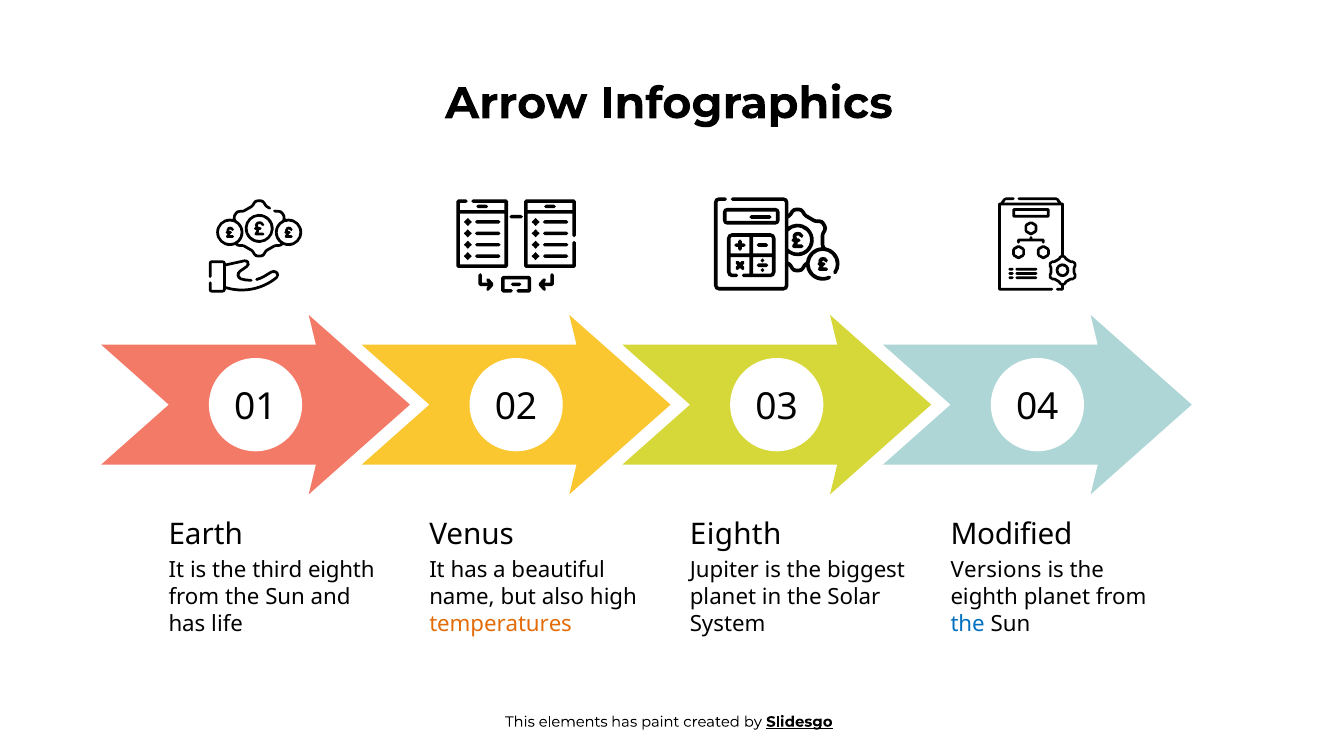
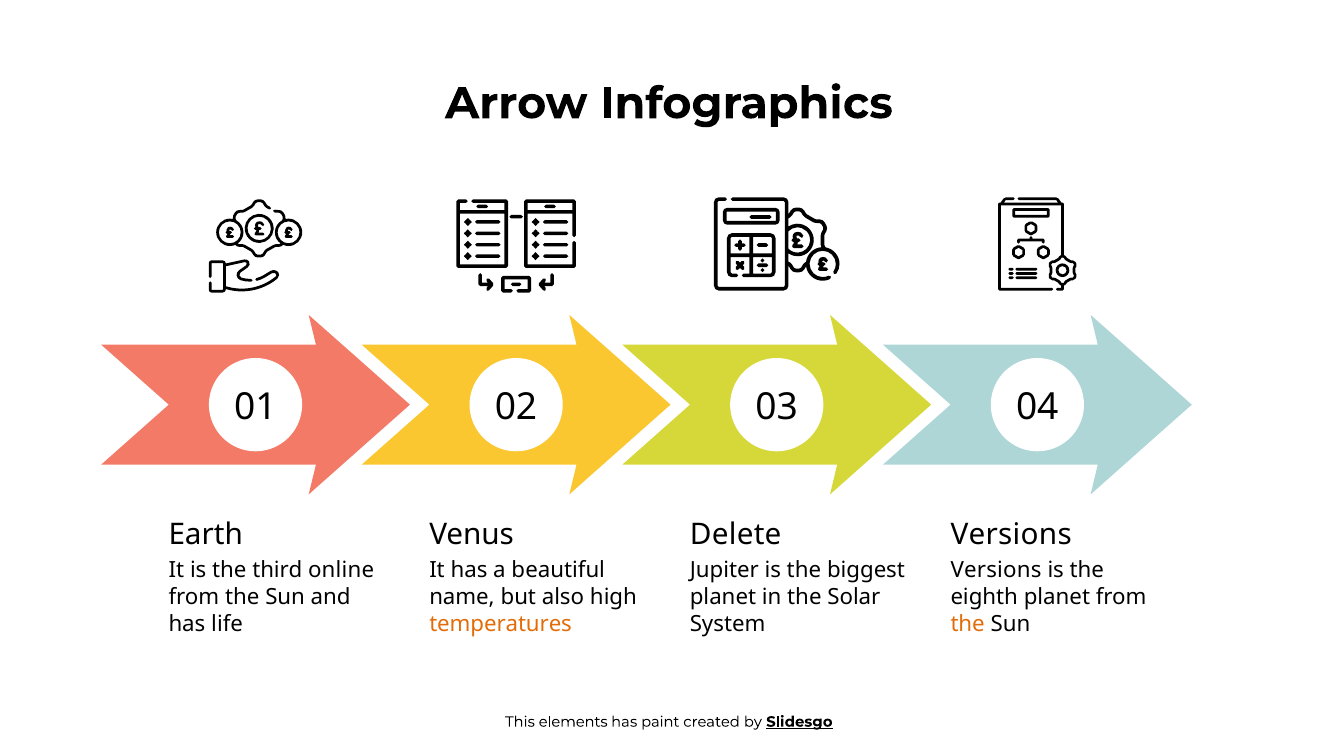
Eighth at (736, 535): Eighth -> Delete
Modified at (1011, 535): Modified -> Versions
third eighth: eighth -> online
the at (968, 623) colour: blue -> orange
